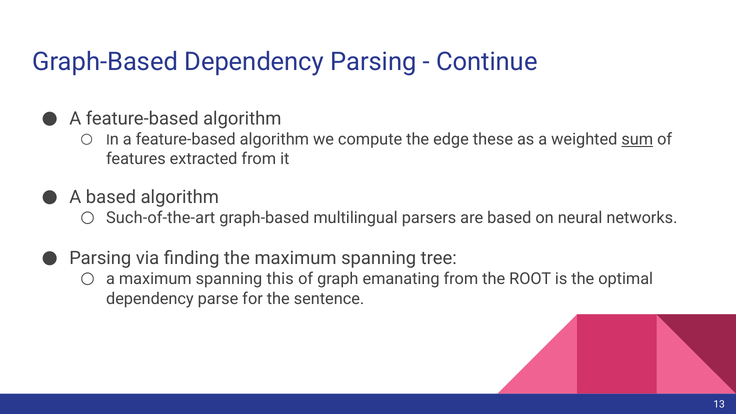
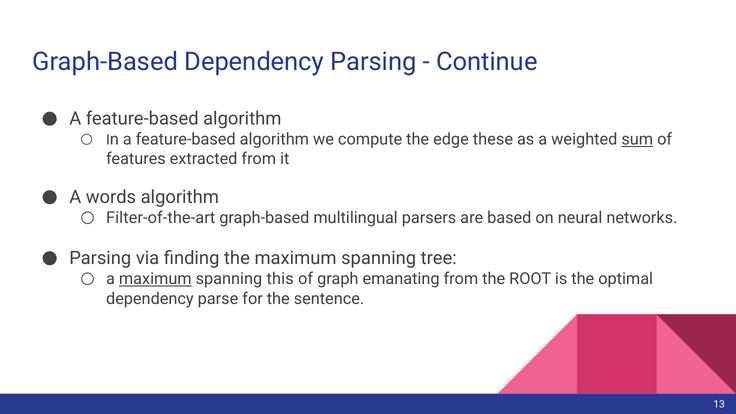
A based: based -> words
Such-of-the-art: Such-of-the-art -> Filter-of-the-art
maximum at (155, 279) underline: none -> present
